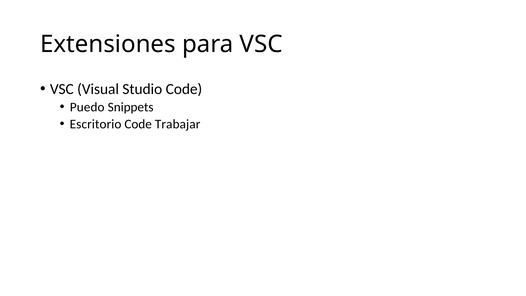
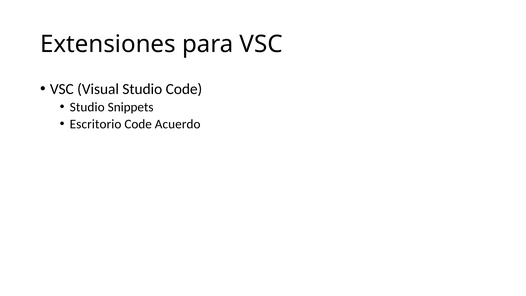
Puedo at (87, 107): Puedo -> Studio
Trabajar: Trabajar -> Acuerdo
